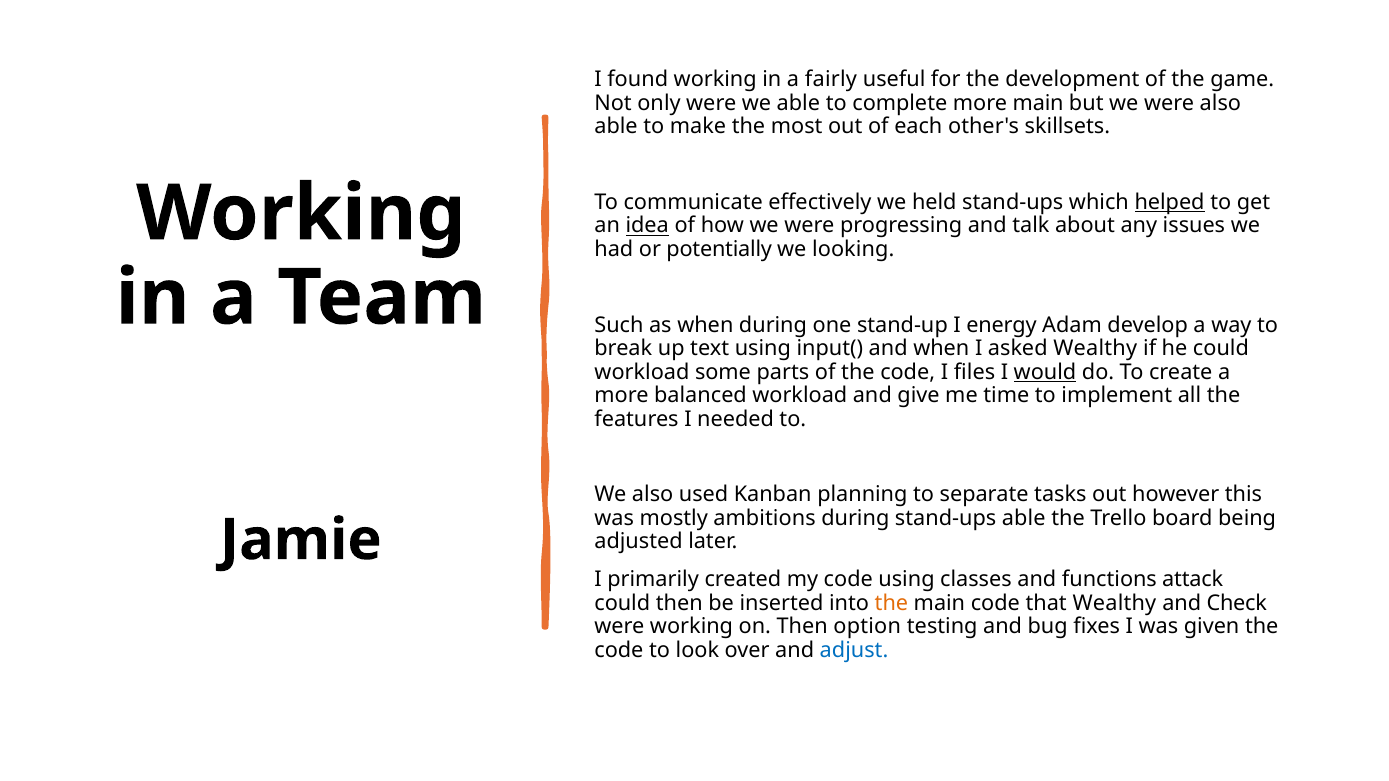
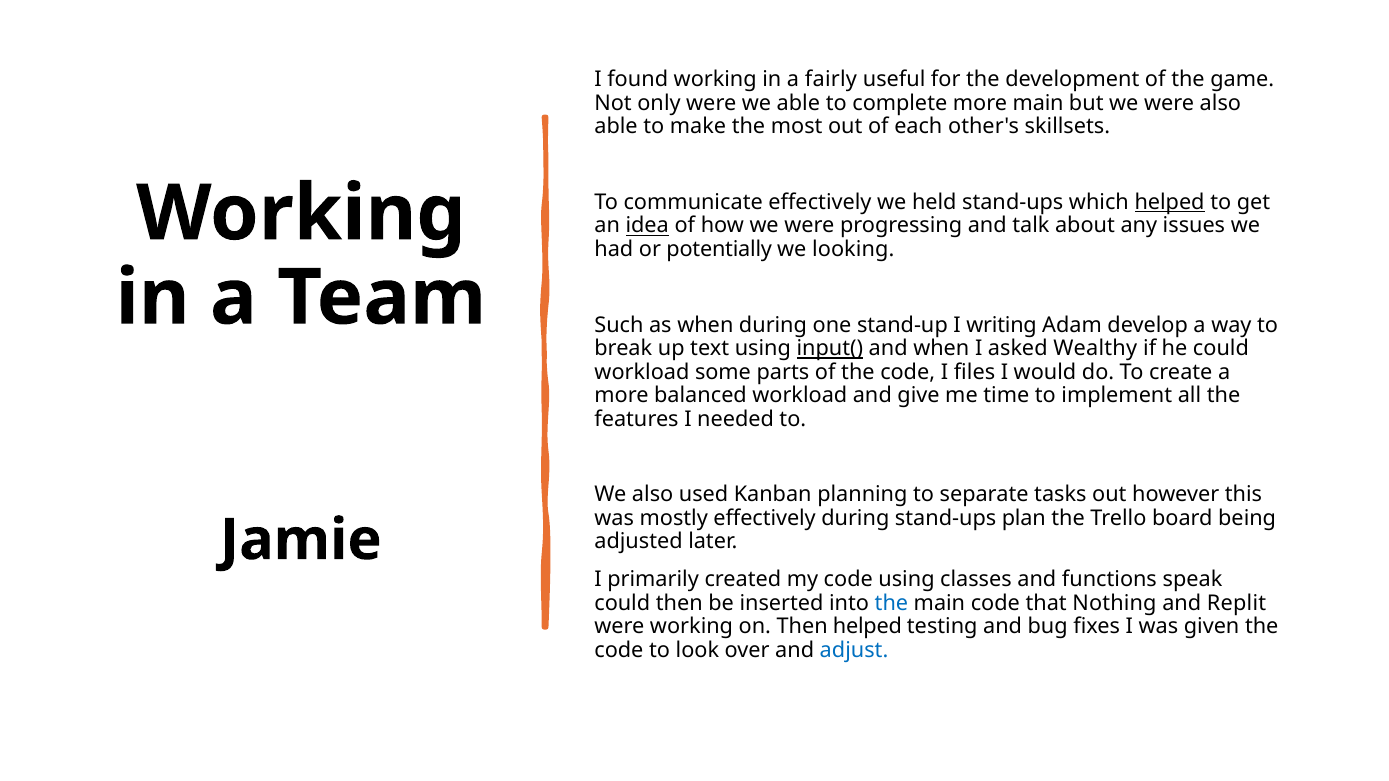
energy: energy -> writing
input( underline: none -> present
would underline: present -> none
mostly ambitions: ambitions -> effectively
stand-ups able: able -> plan
attack: attack -> speak
the at (891, 603) colour: orange -> blue
that Wealthy: Wealthy -> Nothing
Check: Check -> Replit
Then option: option -> helped
